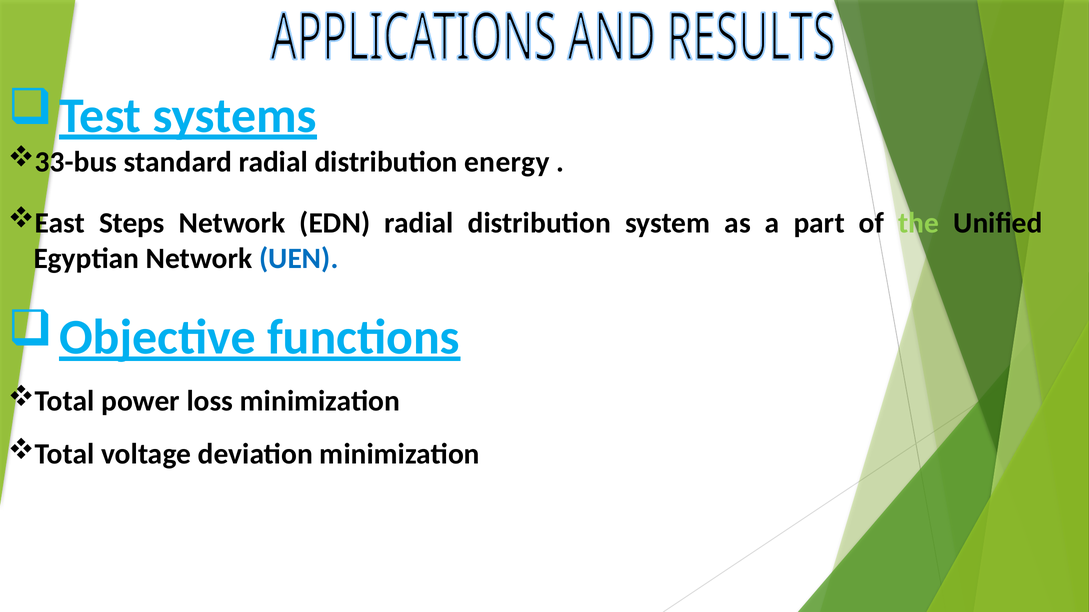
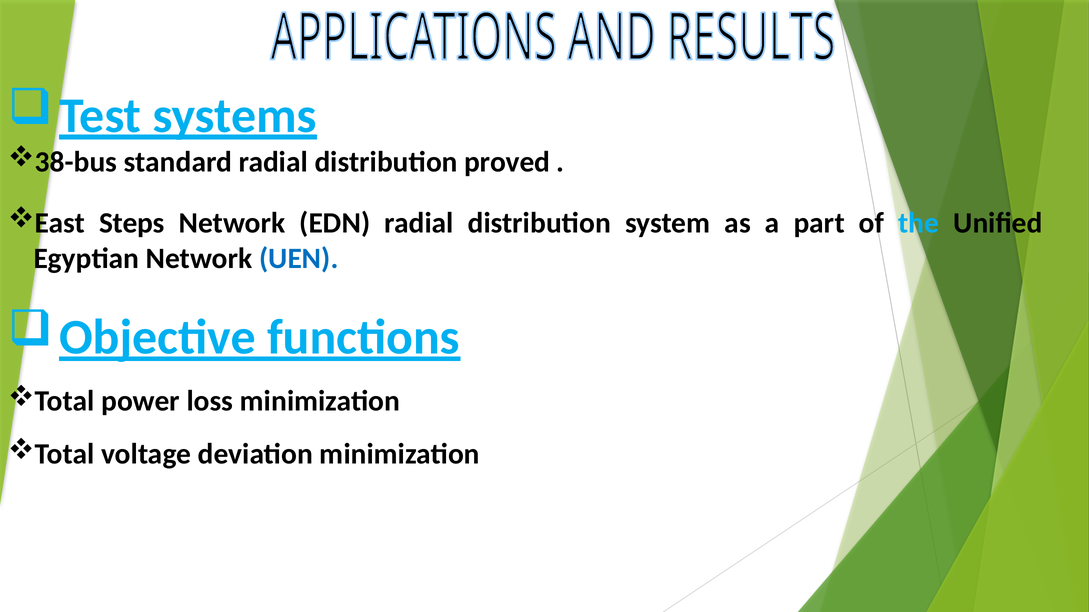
33-bus: 33-bus -> 38-bus
energy: energy -> proved
the colour: light green -> light blue
